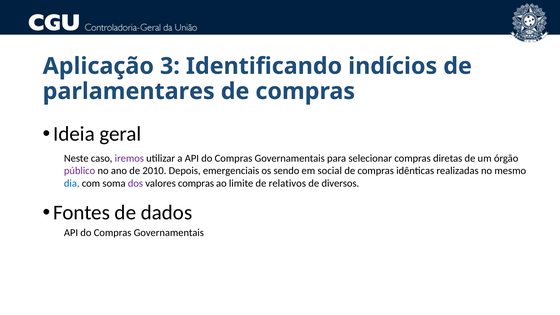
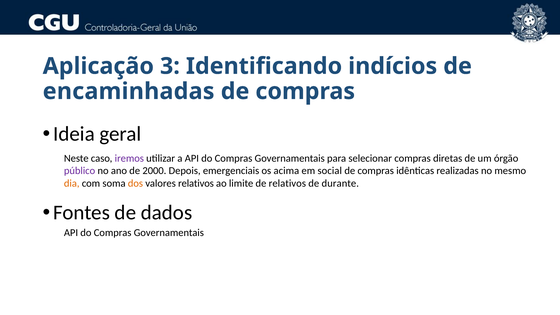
parlamentares: parlamentares -> encaminhadas
2010: 2010 -> 2000
sendo: sendo -> acima
dia colour: blue -> orange
dos colour: purple -> orange
valores compras: compras -> relativos
diversos: diversos -> durante
